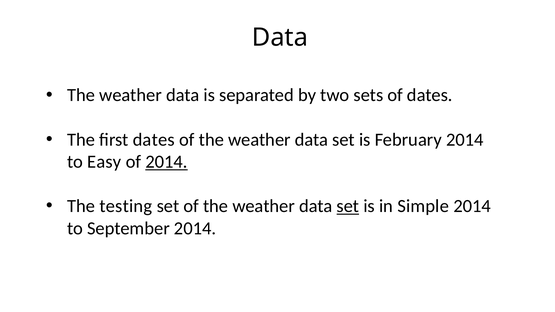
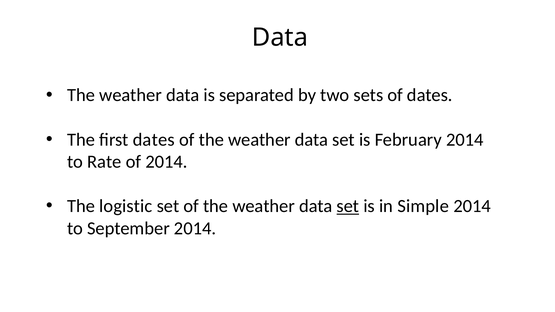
Easy: Easy -> Rate
2014 at (166, 162) underline: present -> none
testing: testing -> logistic
